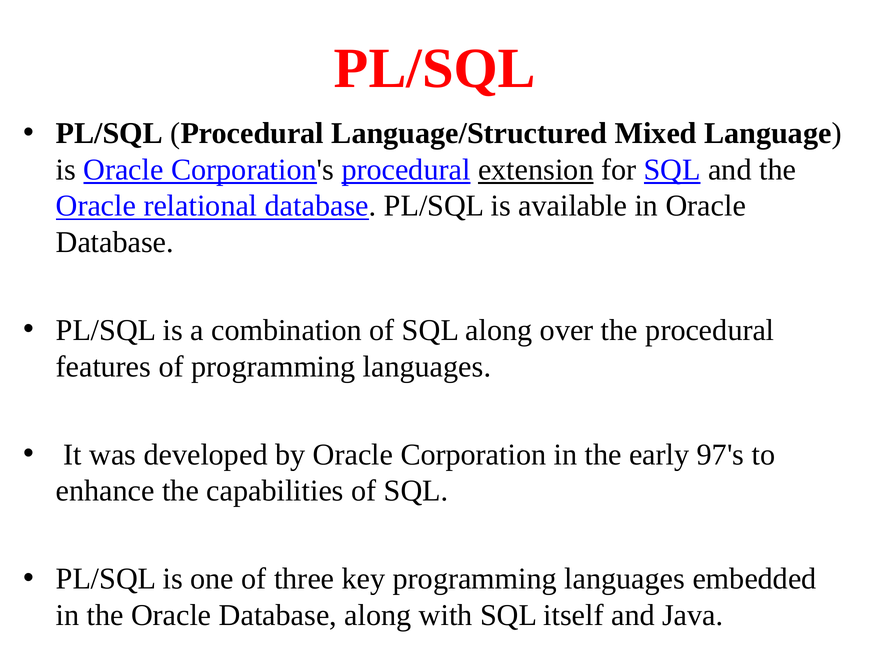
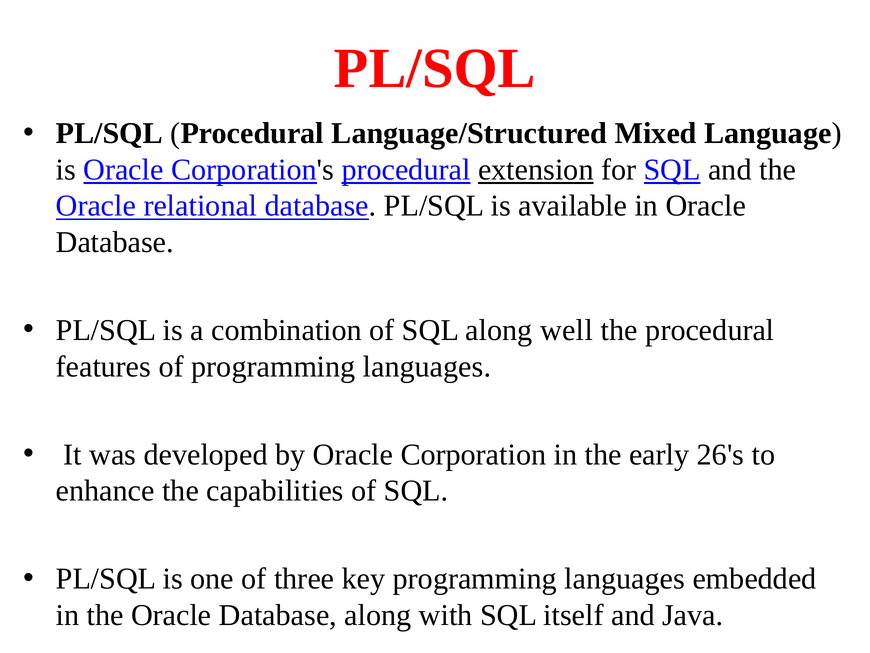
over: over -> well
97's: 97's -> 26's
